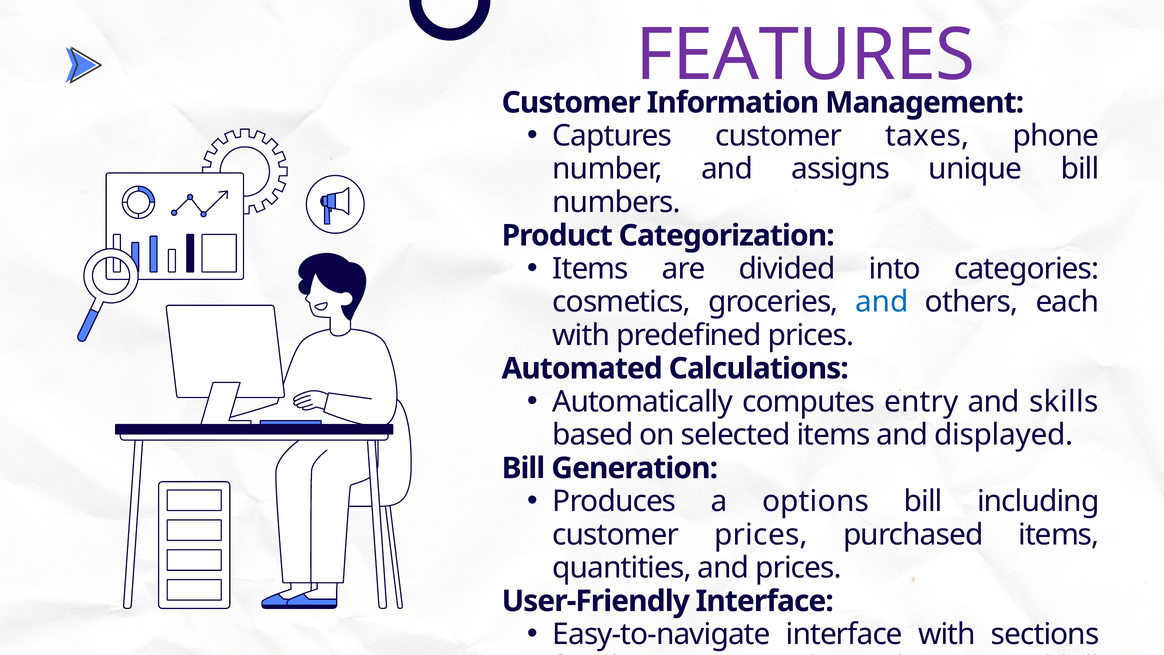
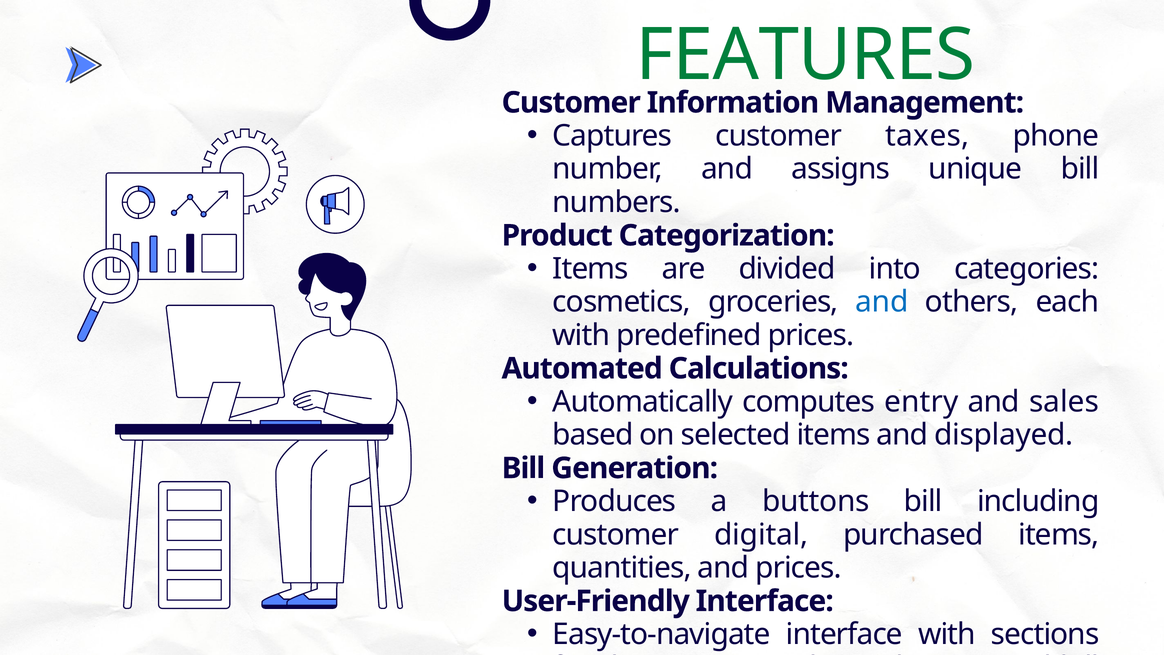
FEATURES colour: purple -> green
skills: skills -> sales
options: options -> buttons
customer prices: prices -> digital
